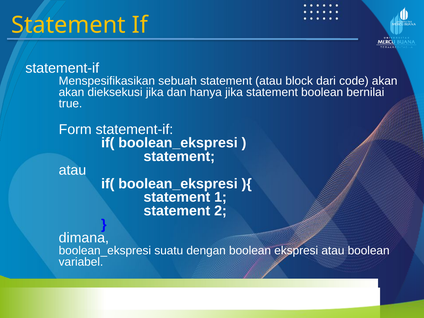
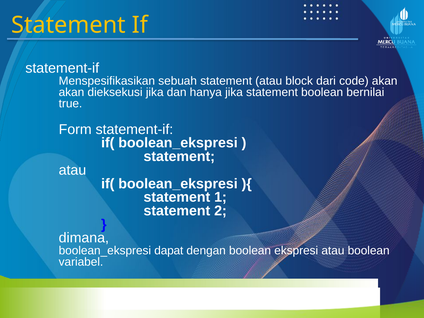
suatu: suatu -> dapat
